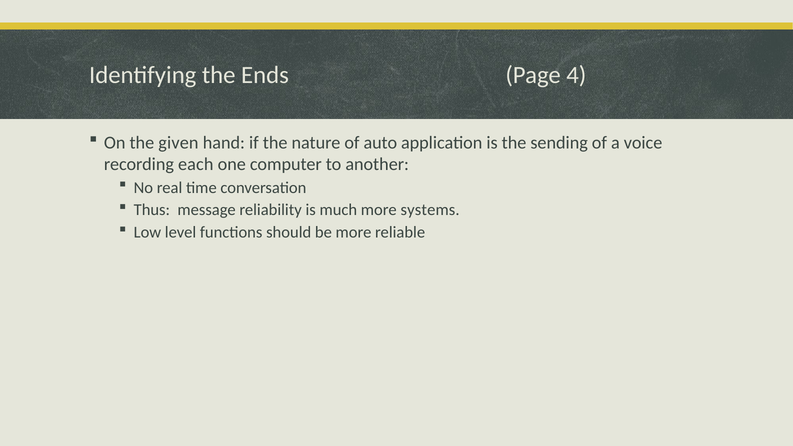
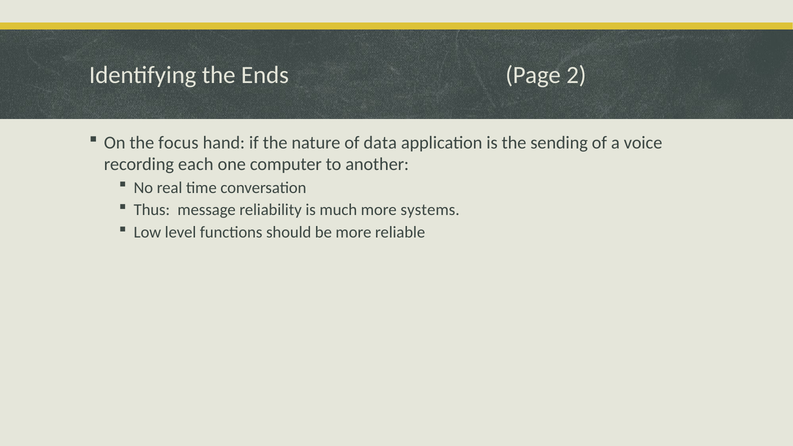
4: 4 -> 2
given: given -> focus
auto: auto -> data
